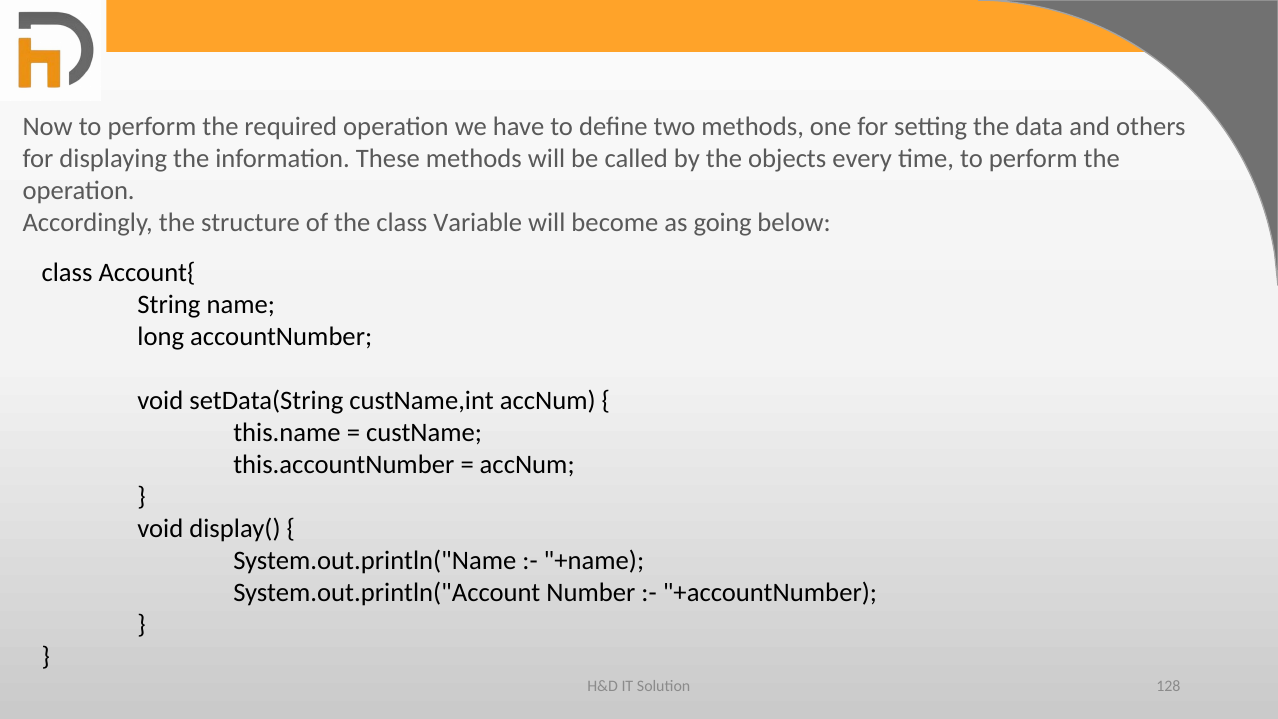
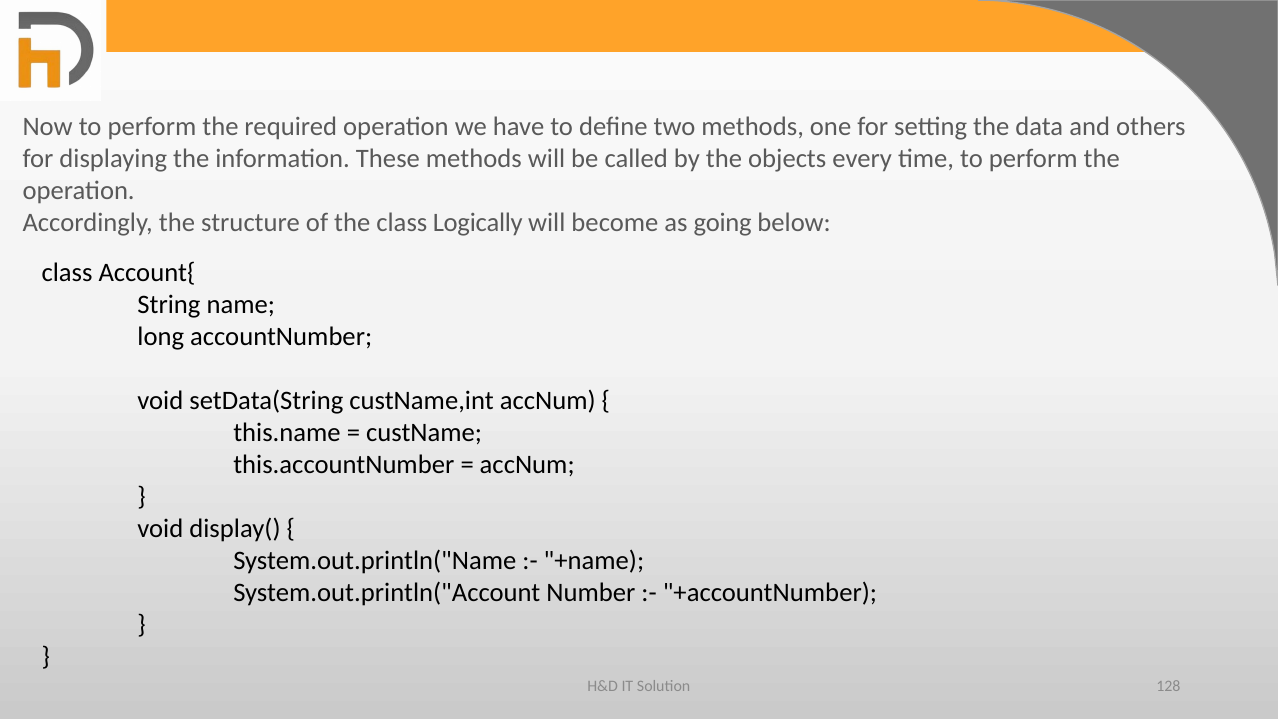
Variable: Variable -> Logically
